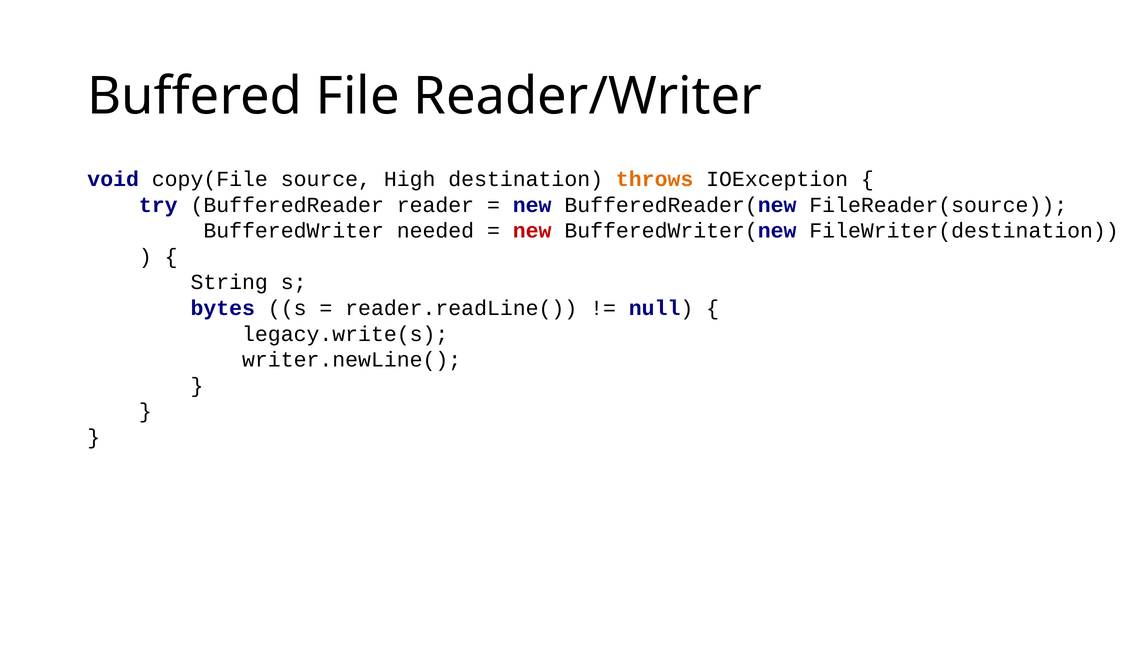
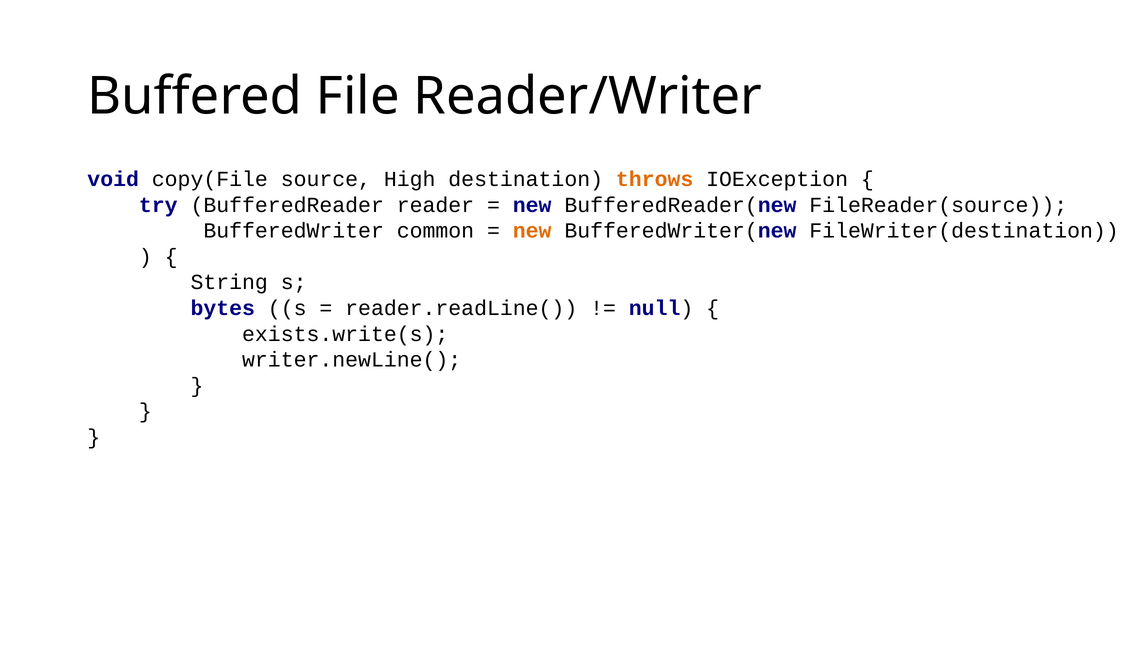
needed: needed -> common
new at (532, 231) colour: red -> orange
legacy.write(s: legacy.write(s -> exists.write(s
